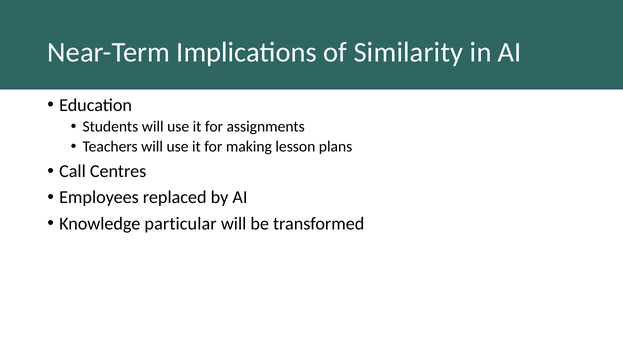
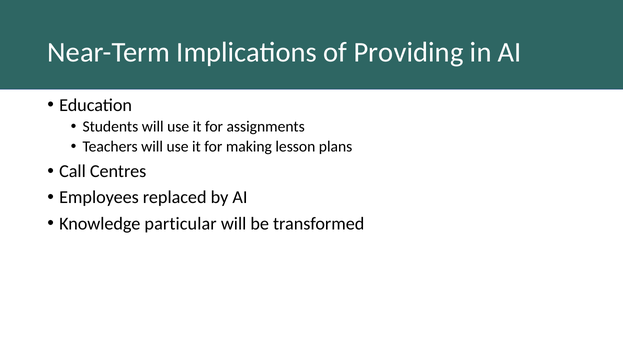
Similarity: Similarity -> Providing
